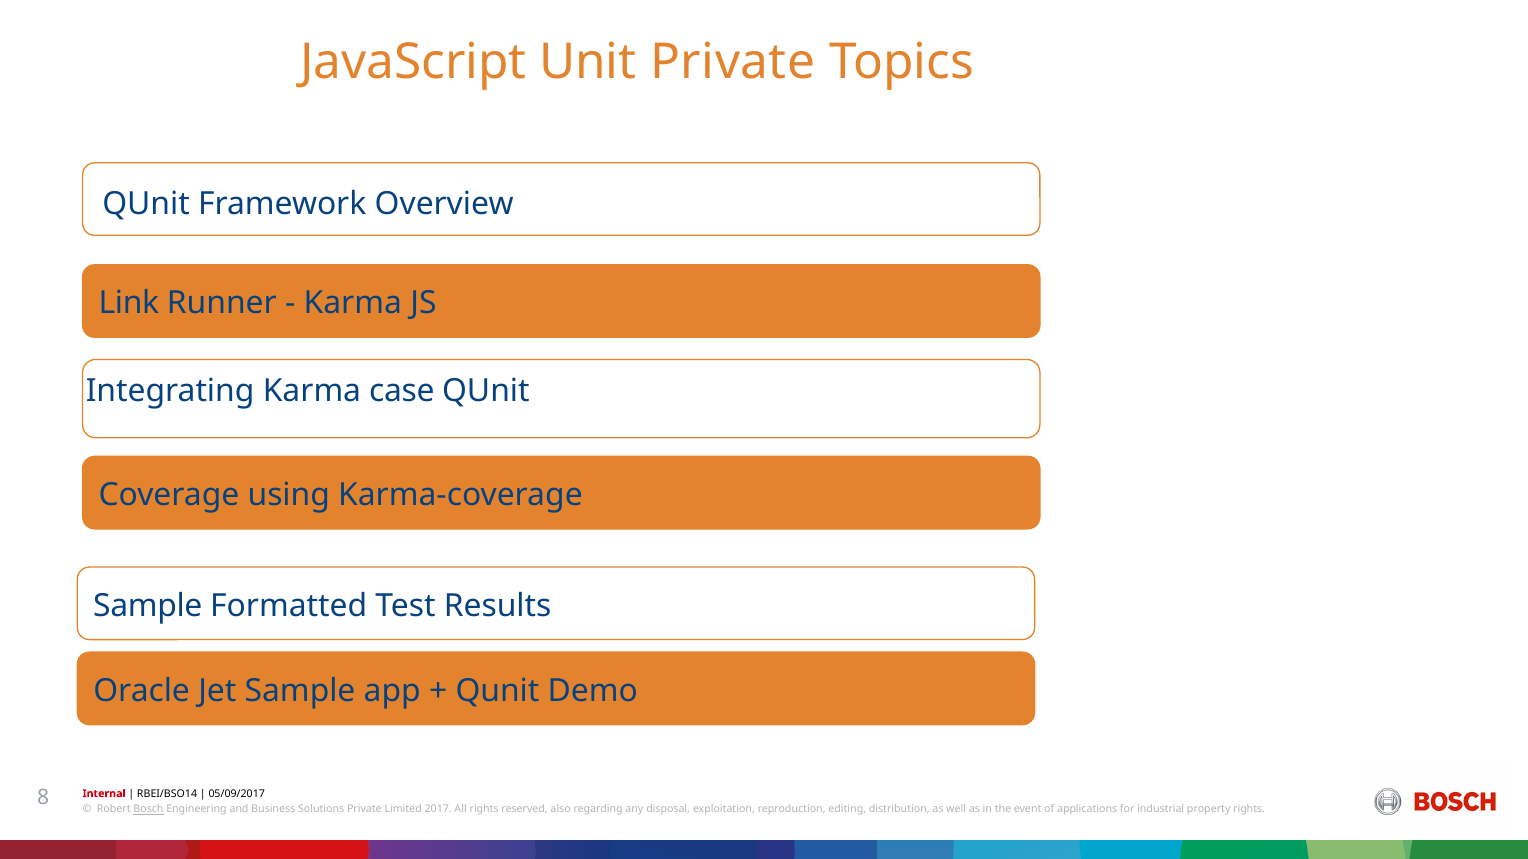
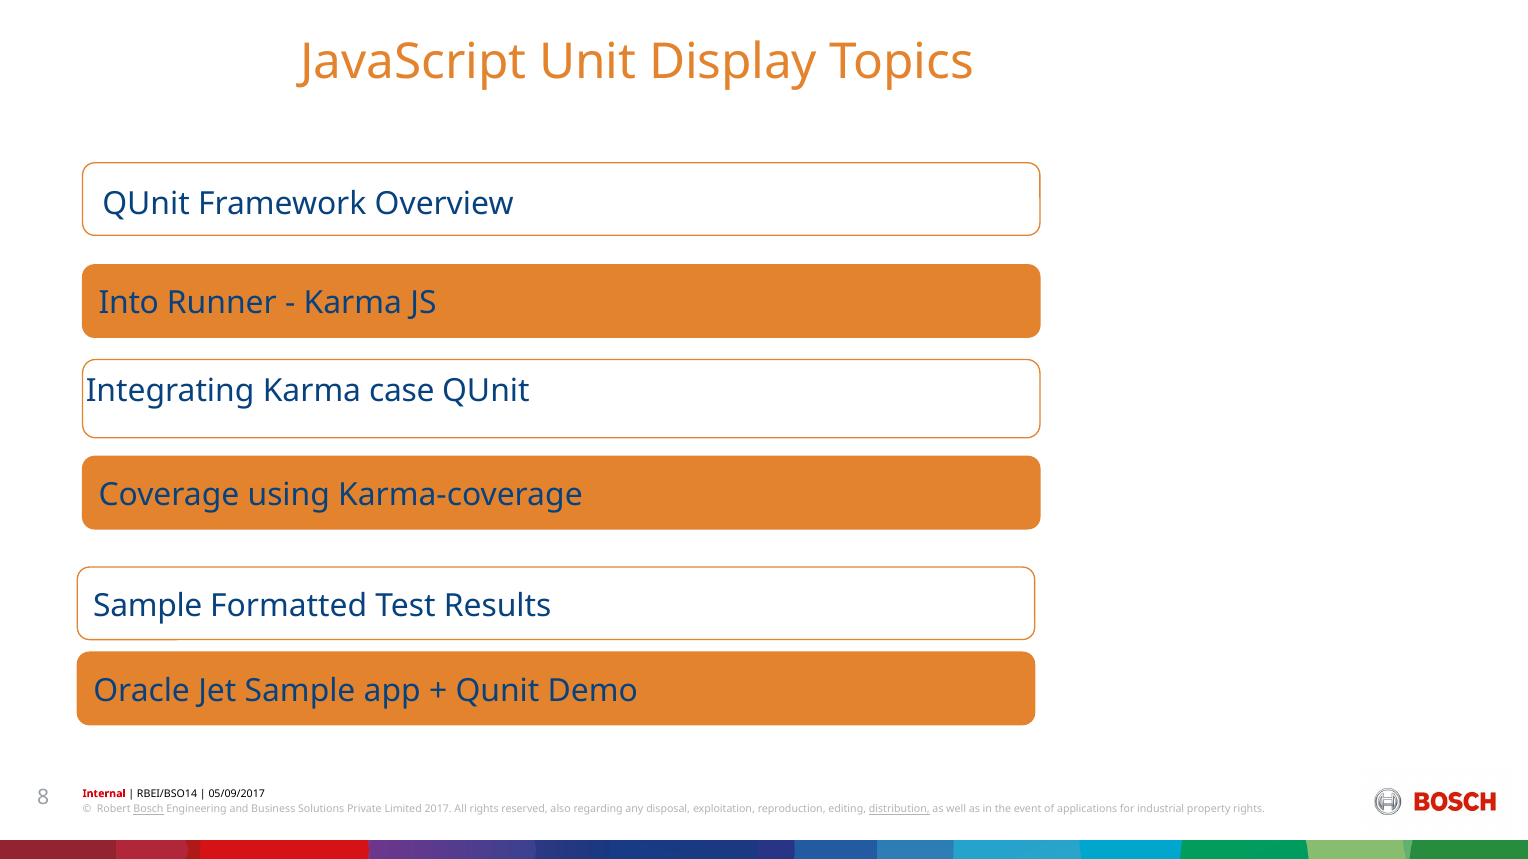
Unit Private: Private -> Display
Link: Link -> Into
distribution underline: none -> present
